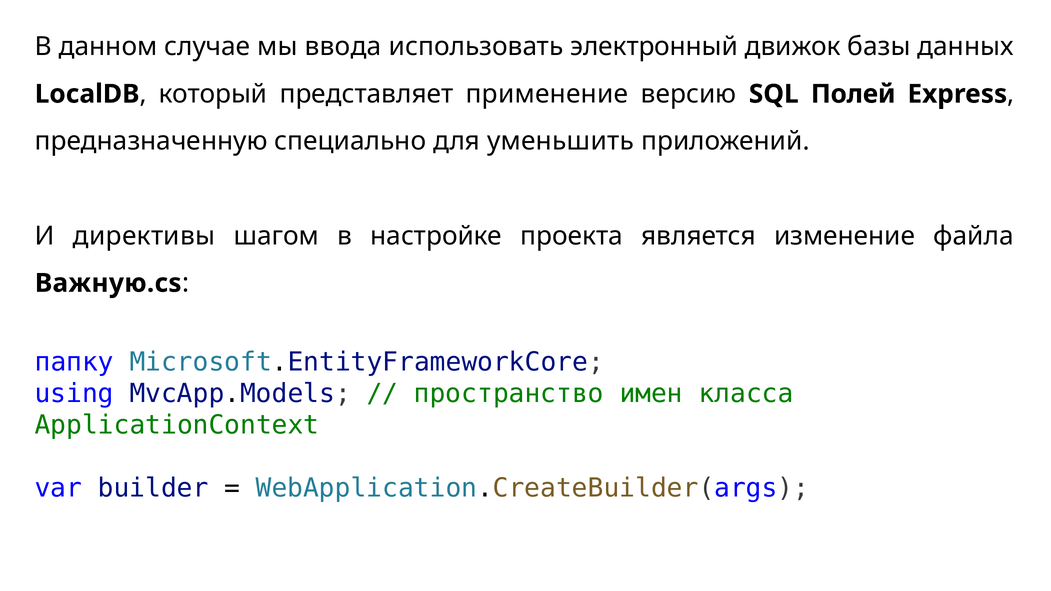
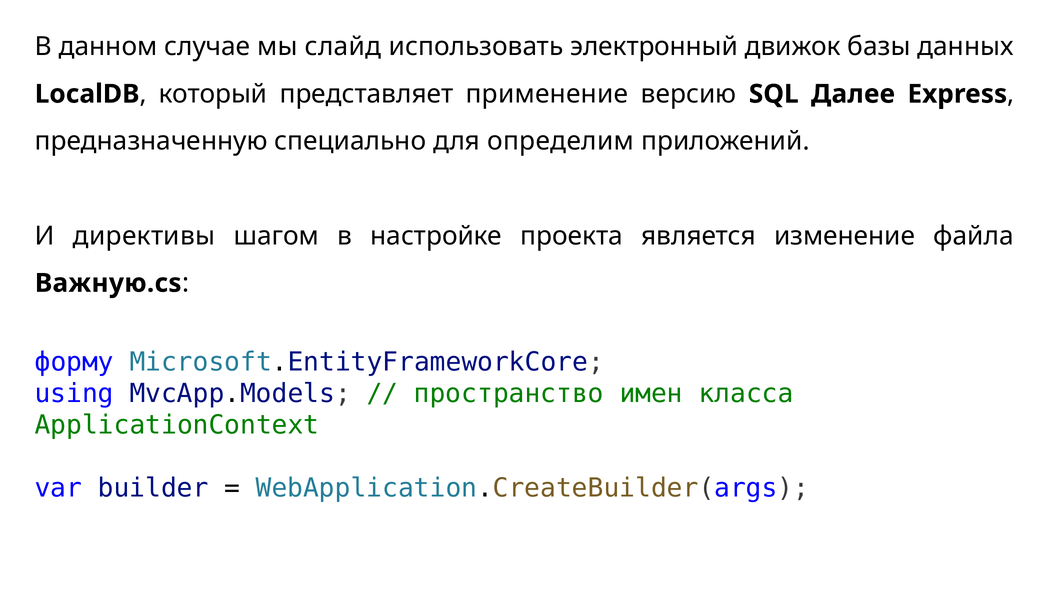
ввода: ввода -> слайд
Полей: Полей -> Далее
уменьшить: уменьшить -> определим
папку: папку -> форму
